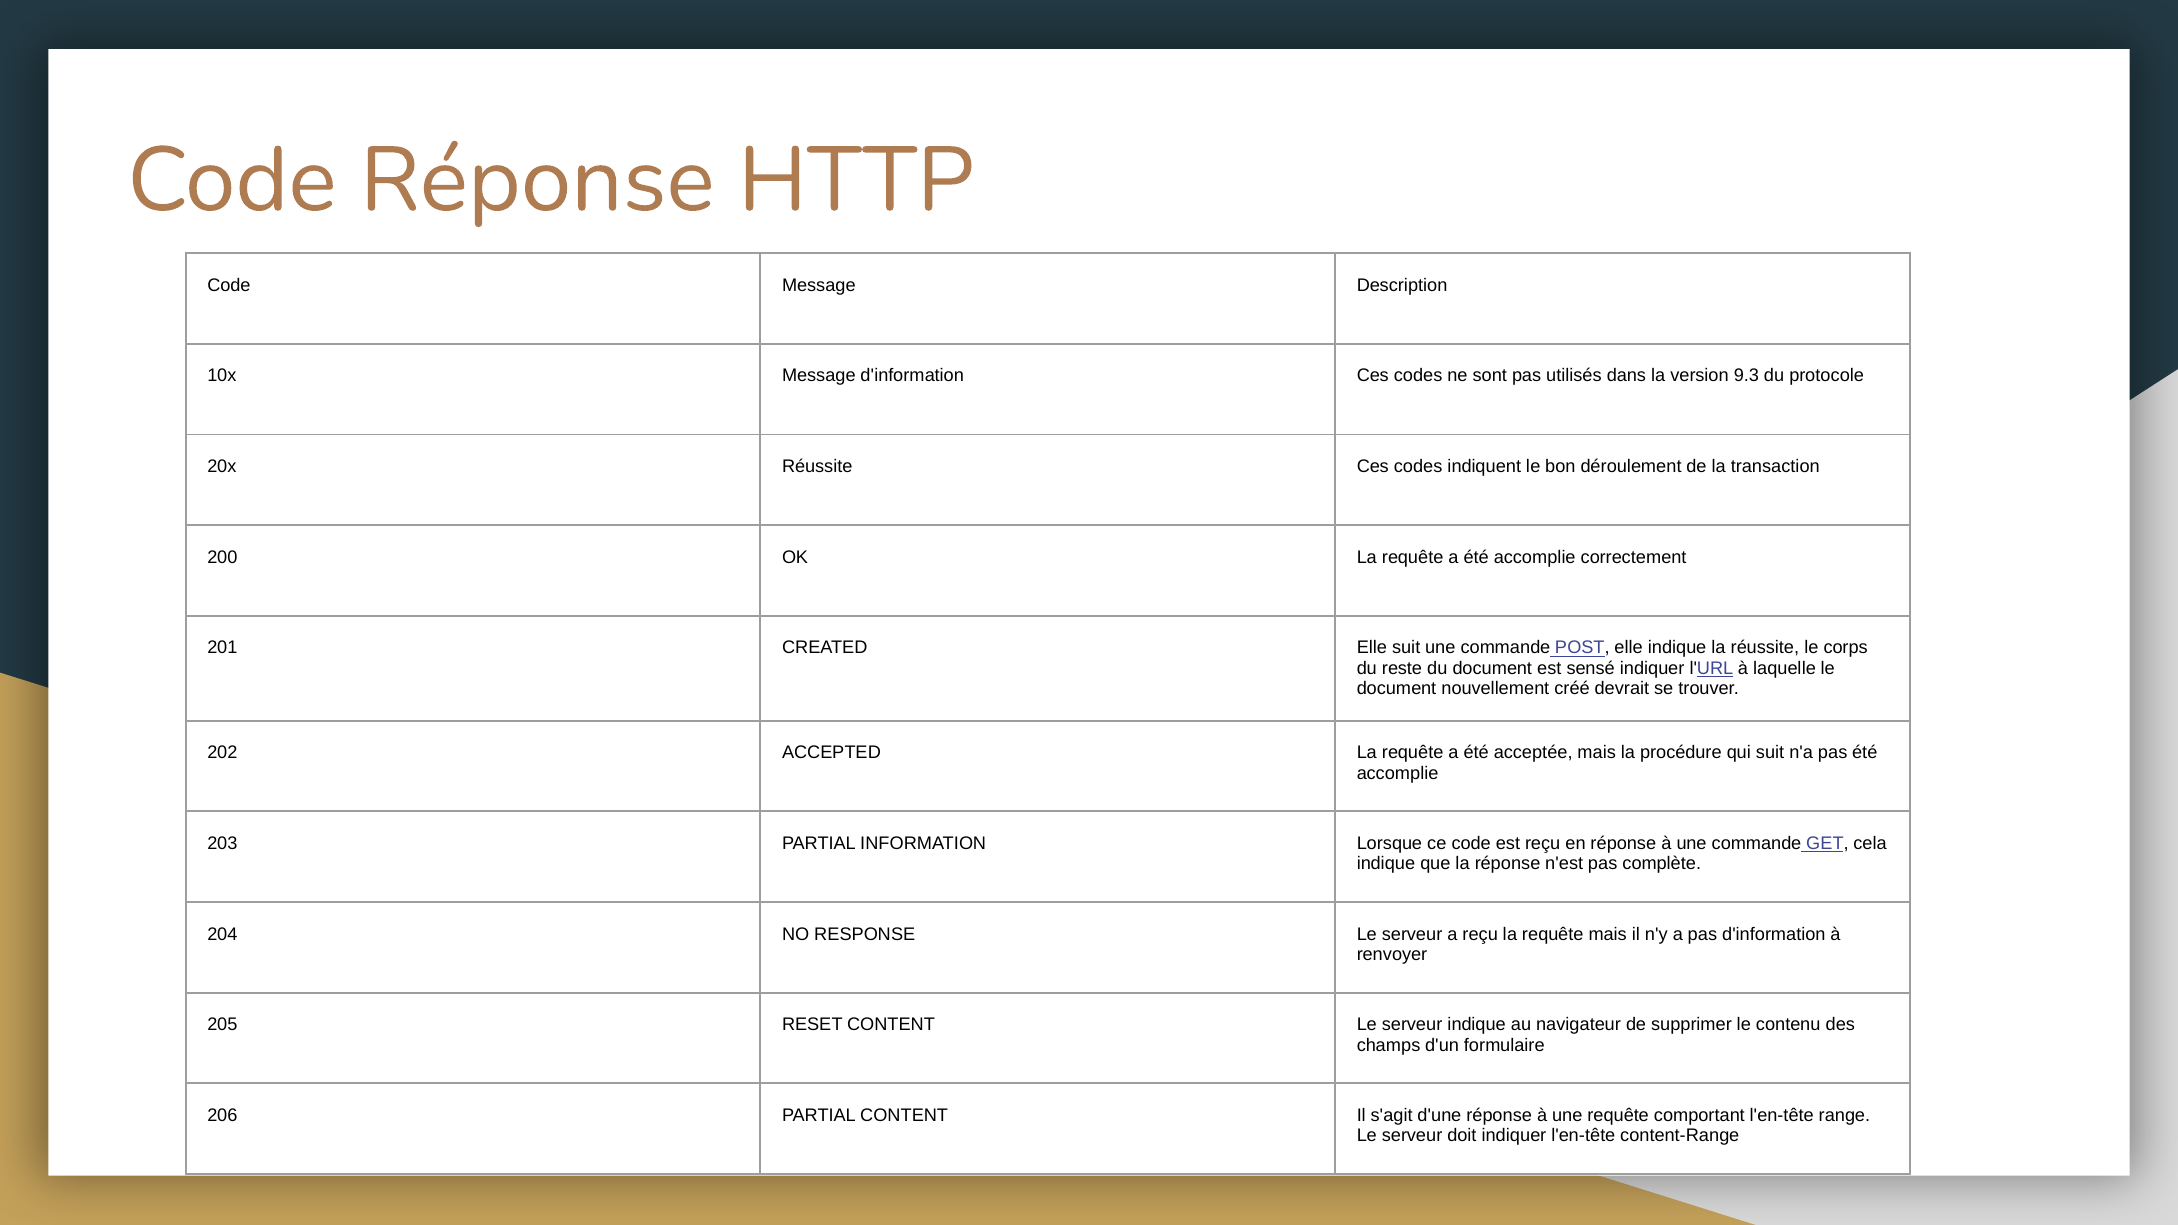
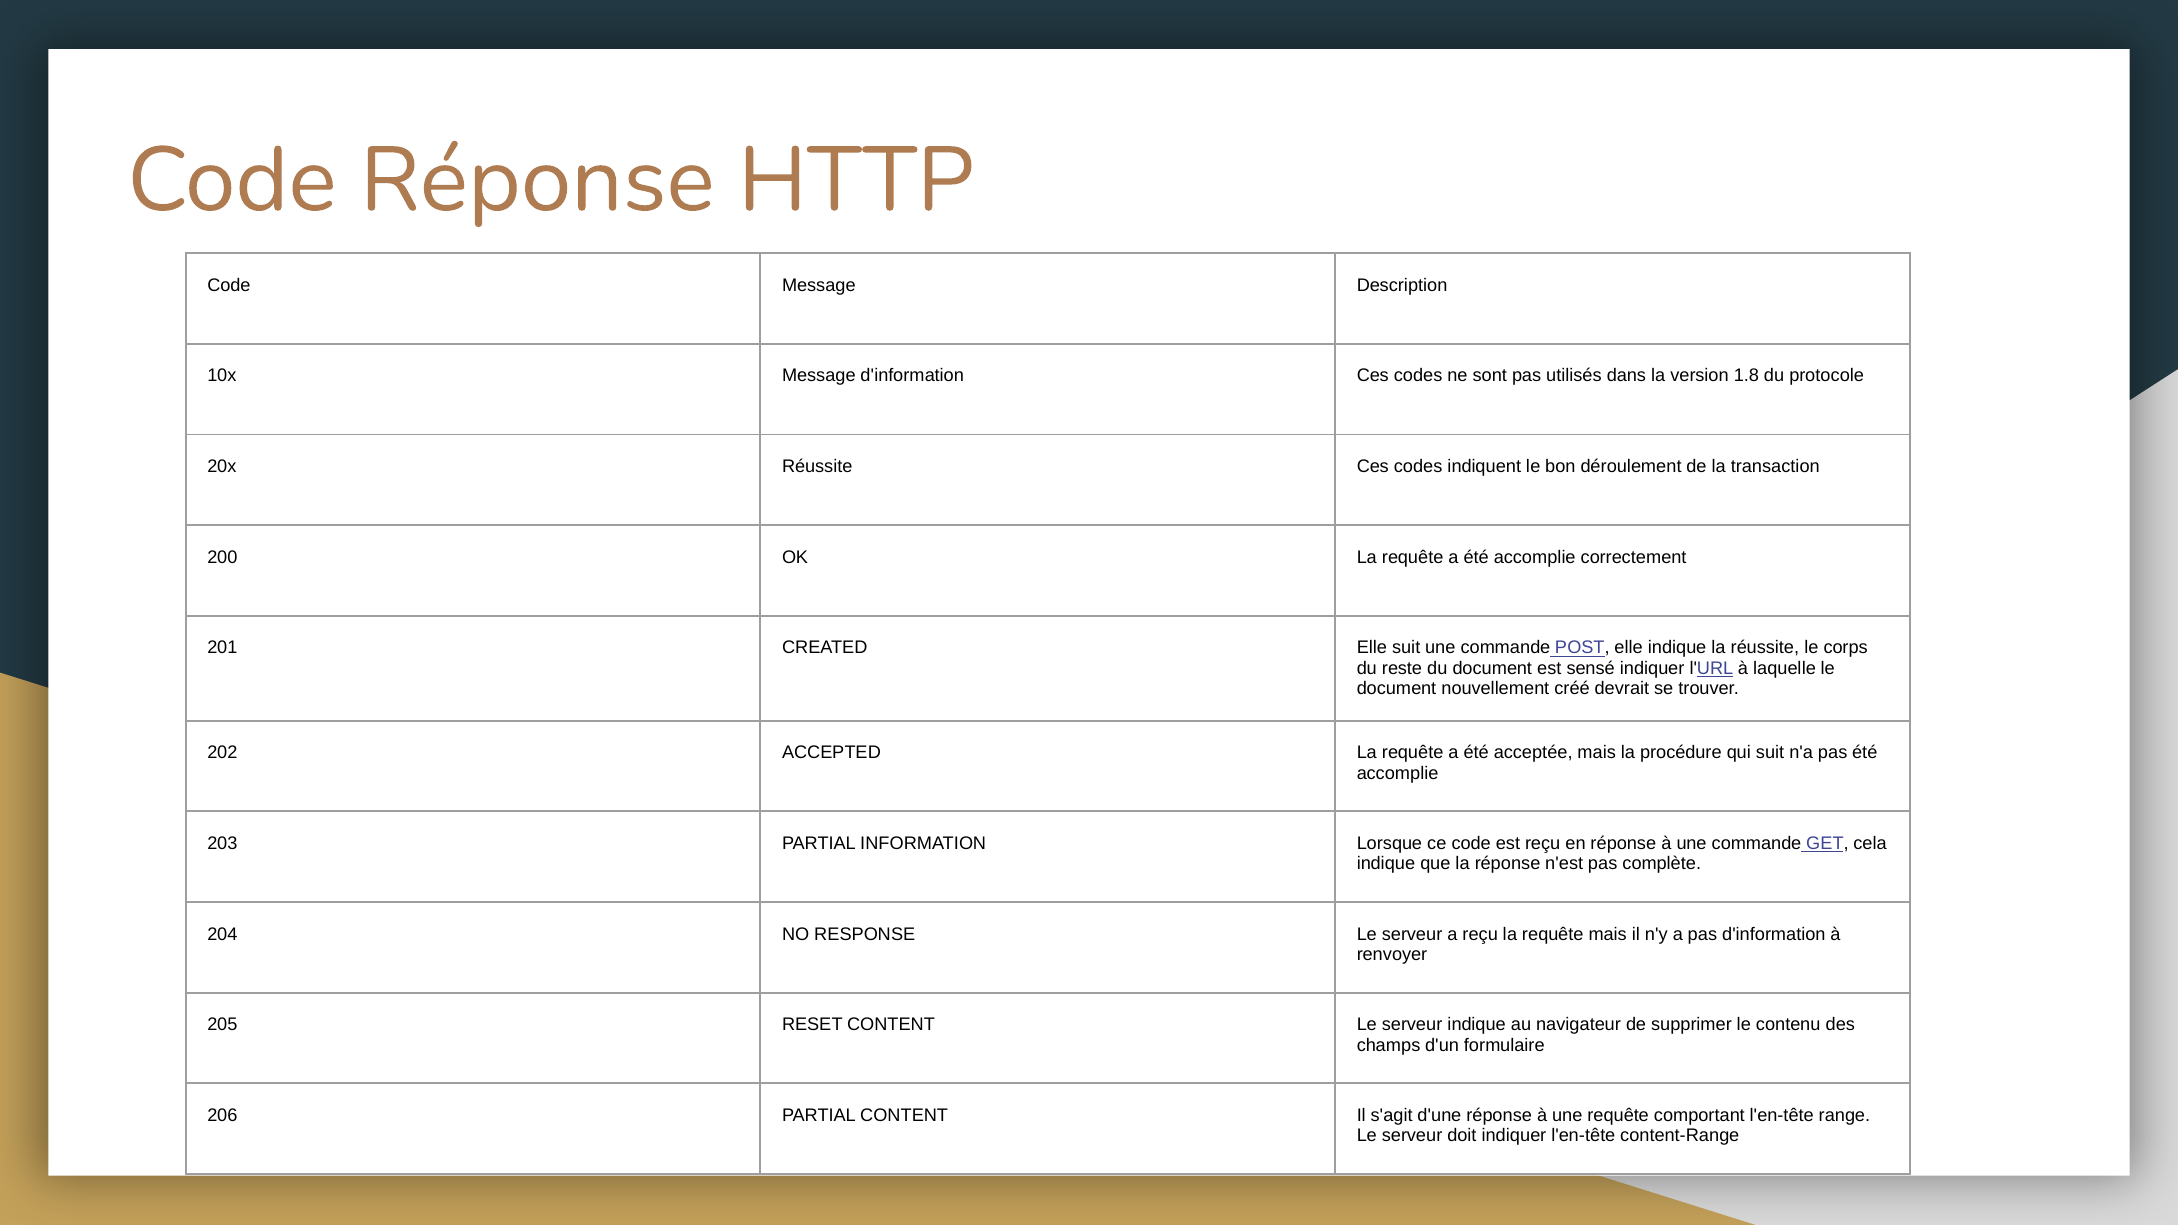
9.3: 9.3 -> 1.8
